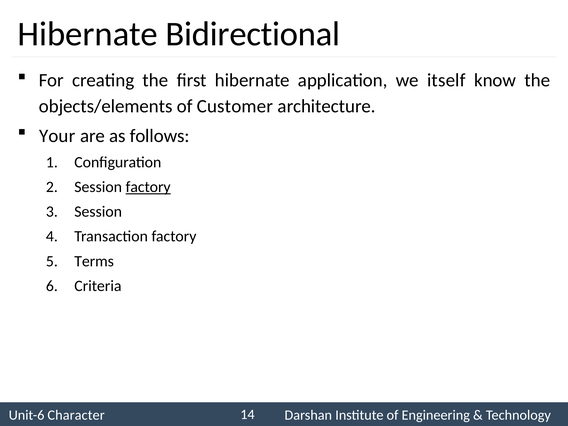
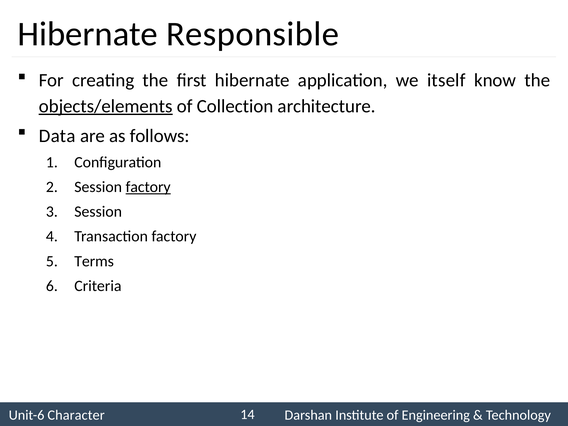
Bidirectional: Bidirectional -> Responsible
objects/elements underline: none -> present
Customer: Customer -> Collection
Your: Your -> Data
